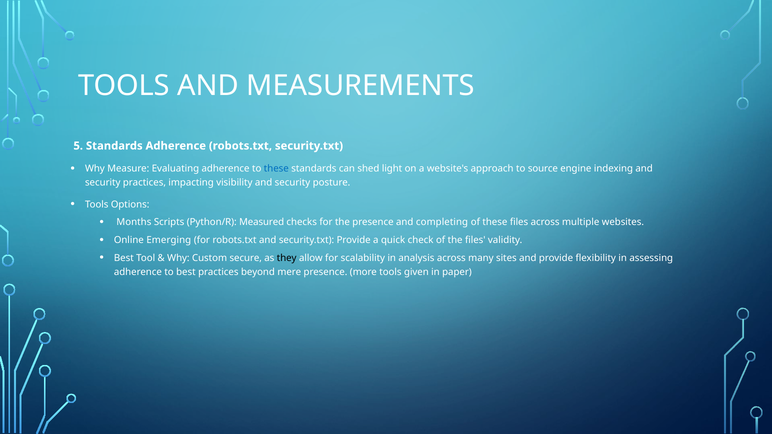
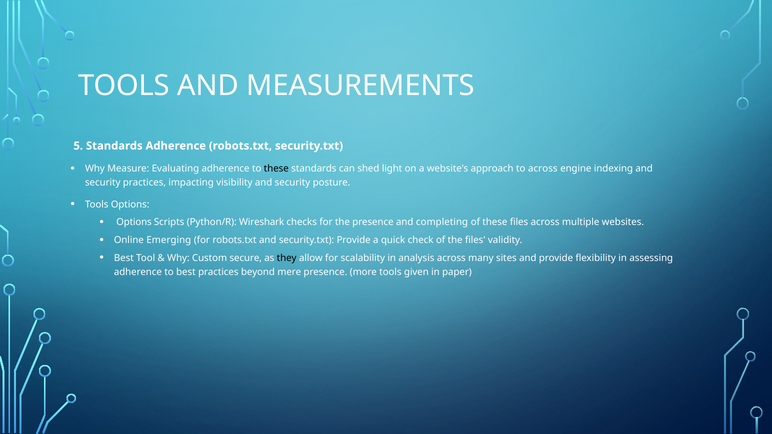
these at (276, 169) colour: blue -> black
to source: source -> across
Months at (134, 222): Months -> Options
Measured: Measured -> Wireshark
